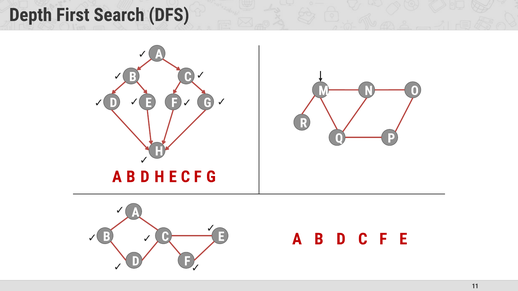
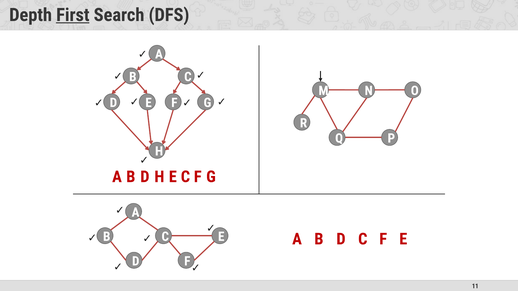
First underline: none -> present
